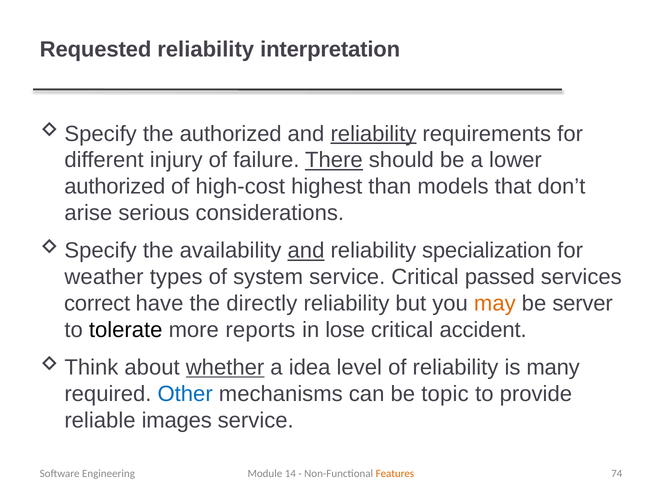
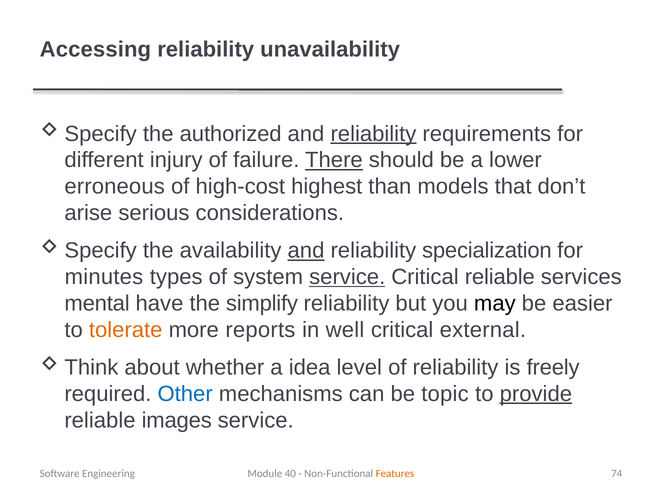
Requested: Requested -> Accessing
interpretation: interpretation -> unavailability
authorized at (115, 187): authorized -> erroneous
weather: weather -> minutes
service at (347, 277) underline: none -> present
Critical passed: passed -> reliable
correct: correct -> mental
directly: directly -> simplify
may colour: orange -> black
server: server -> easier
tolerate colour: black -> orange
lose: lose -> well
accident: accident -> external
whether underline: present -> none
many: many -> freely
provide underline: none -> present
14: 14 -> 40
